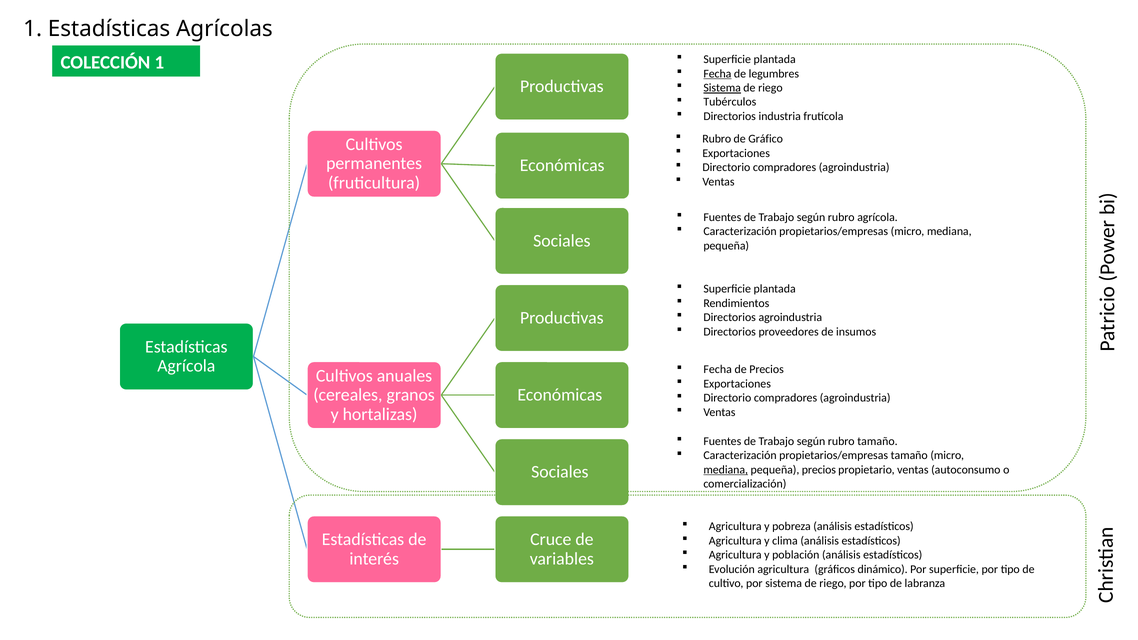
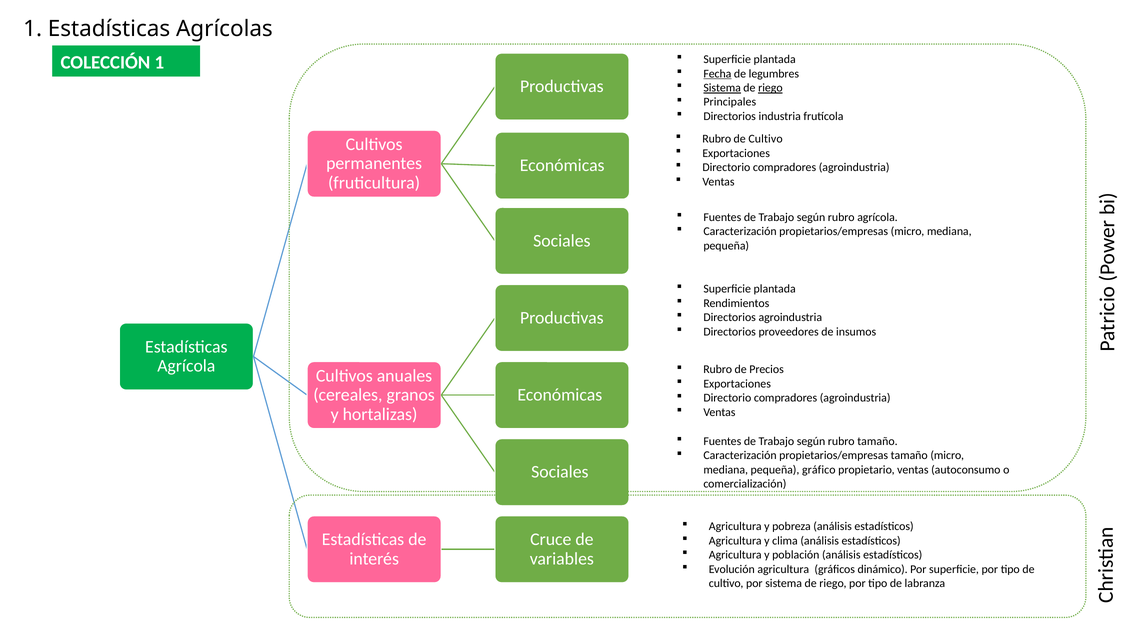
riego at (770, 88) underline: none -> present
Tubérculos: Tubérculos -> Principales
Gráfico at (766, 139): Gráfico -> Cultivo
Fecha at (718, 370): Fecha -> Rubro
mediana at (726, 470) underline: present -> none
pequeña precios: precios -> gráfico
